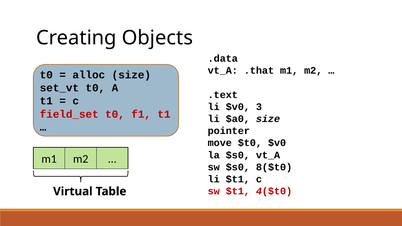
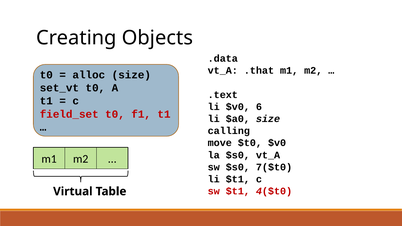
3: 3 -> 6
pointer: pointer -> calling
8($t0: 8($t0 -> 7($t0
